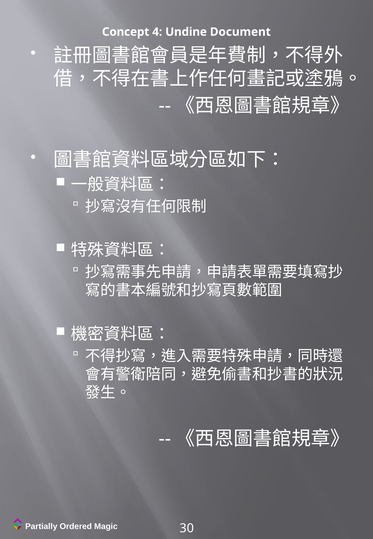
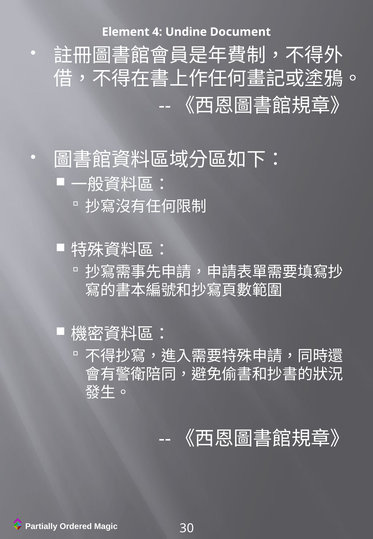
Concept: Concept -> Element
